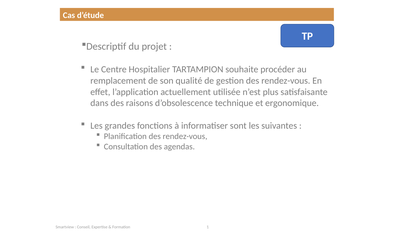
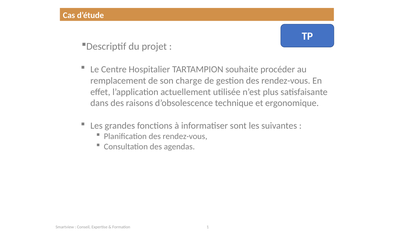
qualité: qualité -> charge
